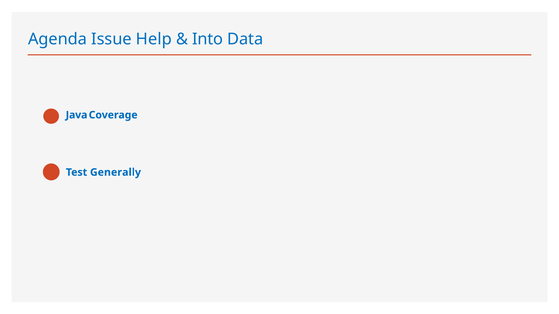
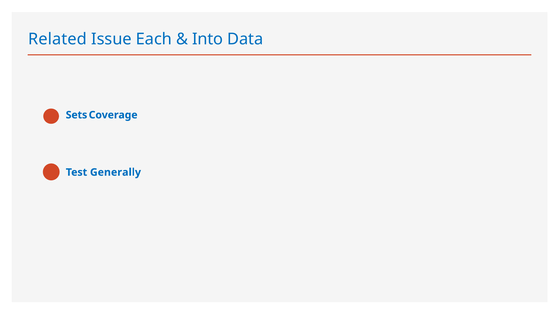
Agenda: Agenda -> Related
Help: Help -> Each
Java: Java -> Sets
